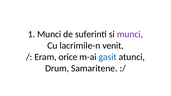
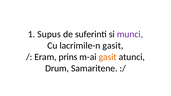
1 Munci: Munci -> Supus
lacrimile-n venit: venit -> gasit
orice: orice -> prins
gasit at (108, 57) colour: blue -> orange
